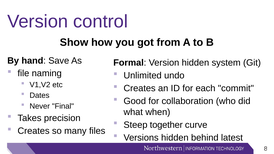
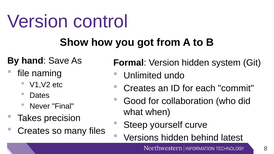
together: together -> yourself
